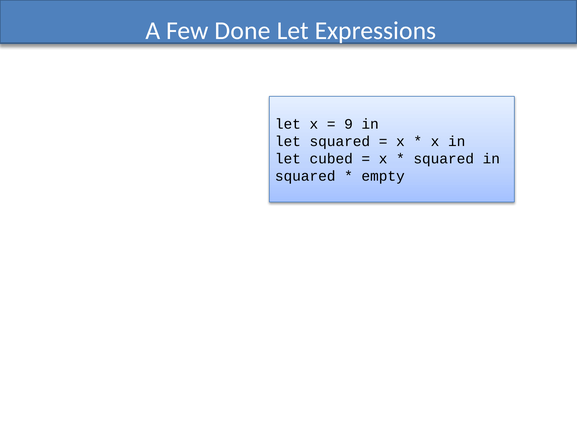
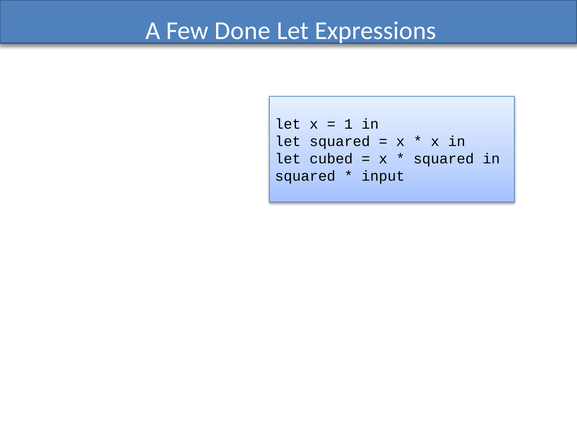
9: 9 -> 1
empty: empty -> input
